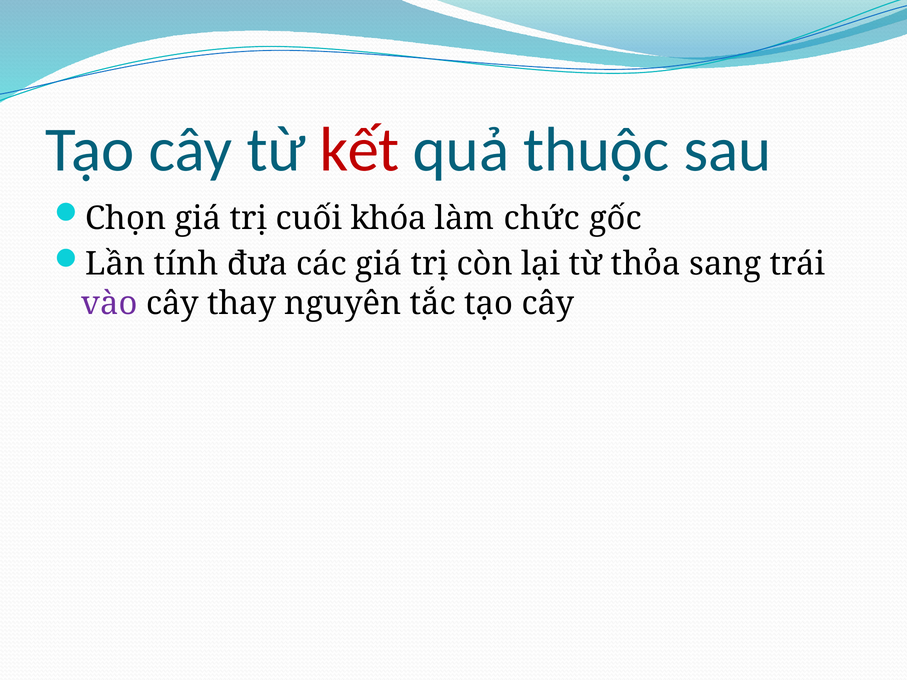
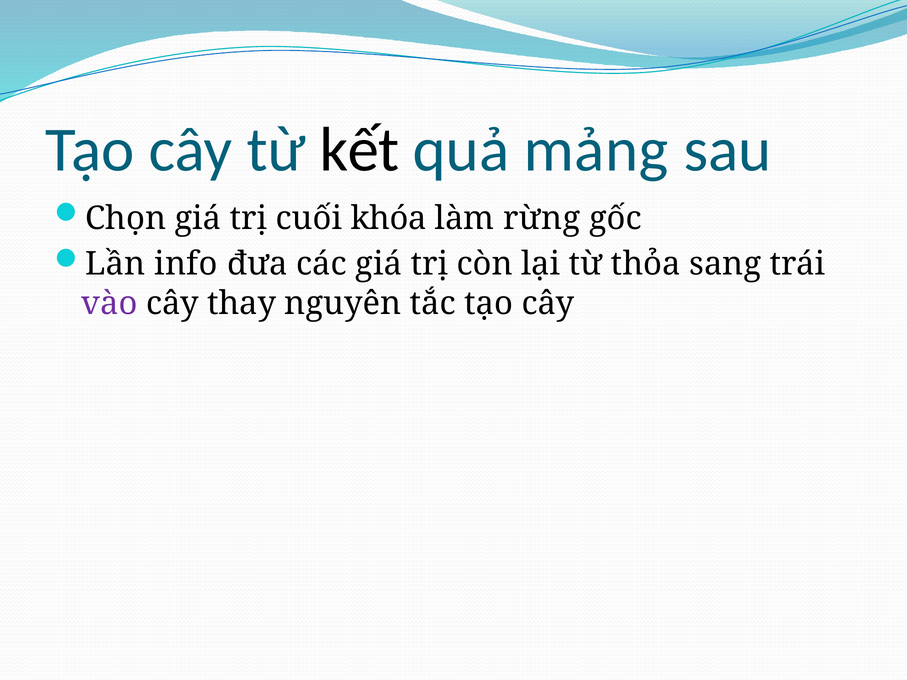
kết colour: red -> black
thuộc: thuộc -> mảng
chức: chức -> rừng
tính: tính -> info
